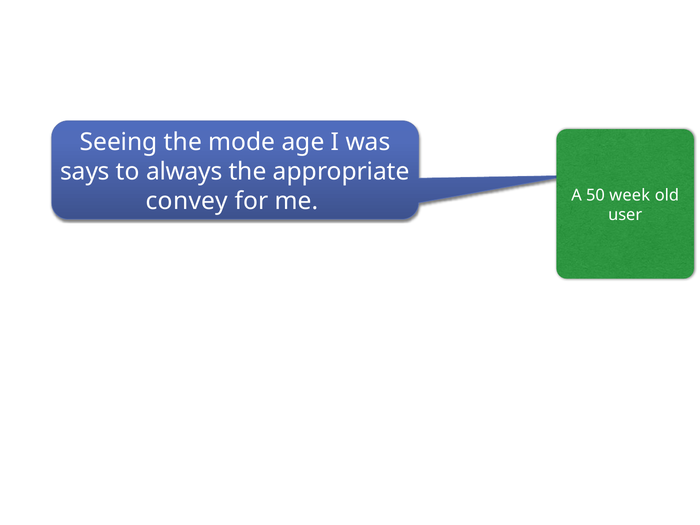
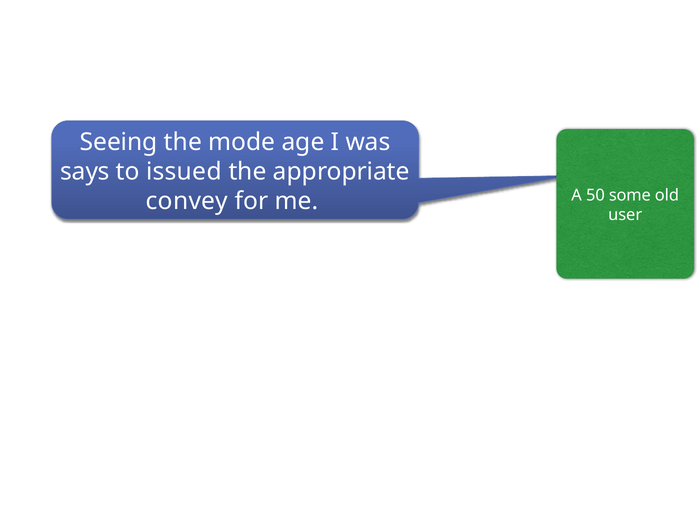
always: always -> issued
week: week -> some
